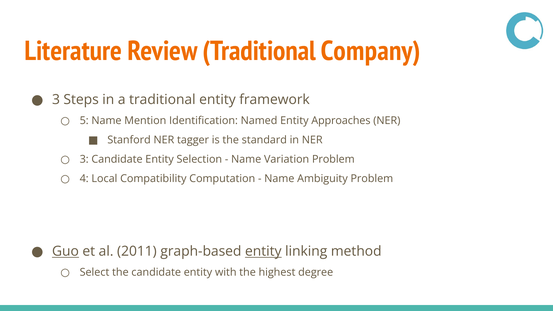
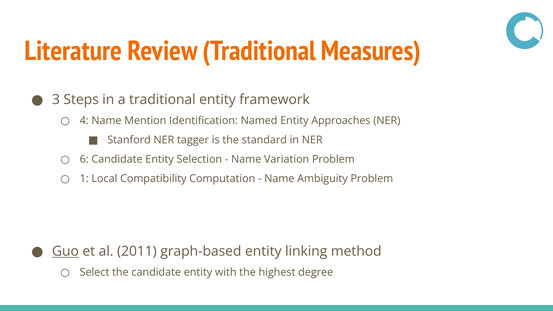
Company: Company -> Measures
5: 5 -> 4
3 at (84, 159): 3 -> 6
4: 4 -> 1
entity at (263, 251) underline: present -> none
